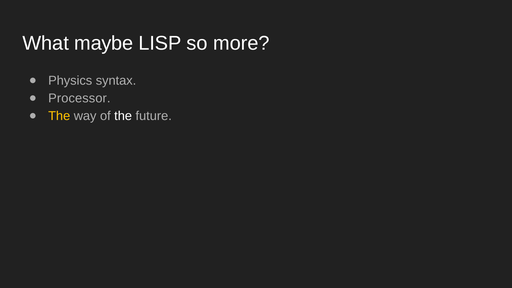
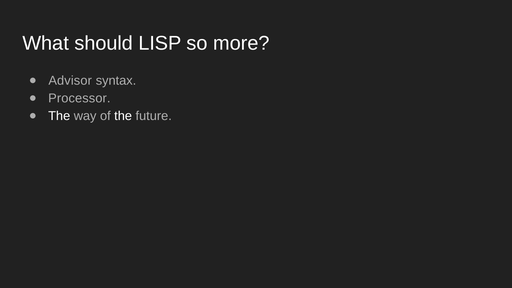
maybe: maybe -> should
Physics: Physics -> Advisor
The at (59, 116) colour: yellow -> white
